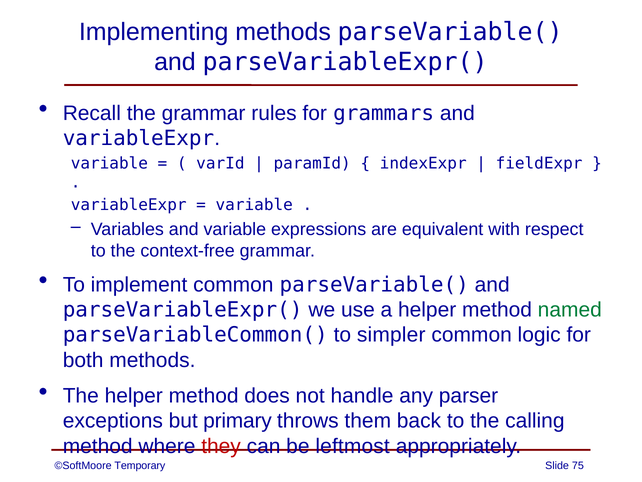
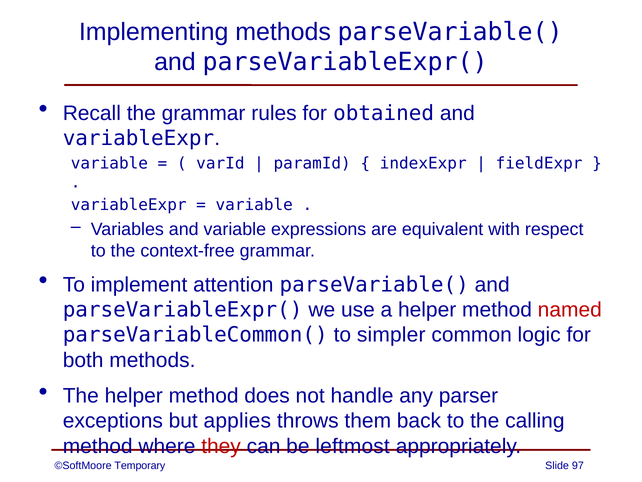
grammars: grammars -> obtained
implement common: common -> attention
named colour: green -> red
primary: primary -> applies
75: 75 -> 97
